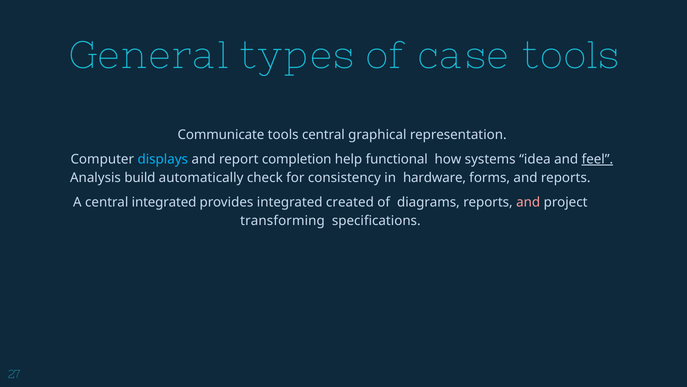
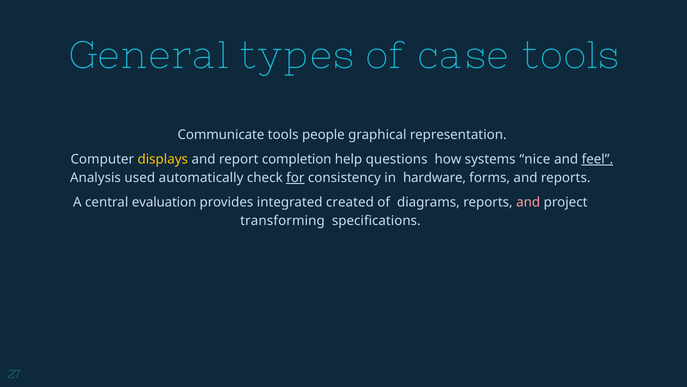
tools central: central -> people
displays colour: light blue -> yellow
functional: functional -> questions
idea: idea -> nice
build: build -> used
for underline: none -> present
central integrated: integrated -> evaluation
